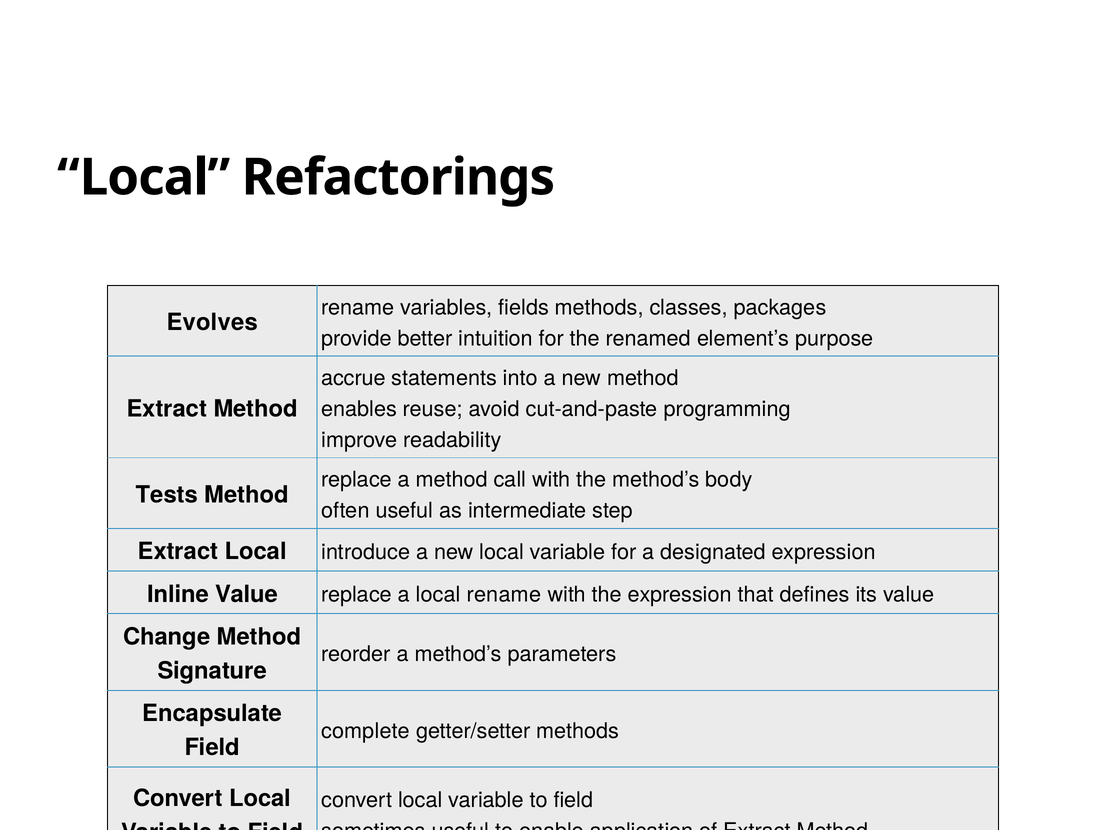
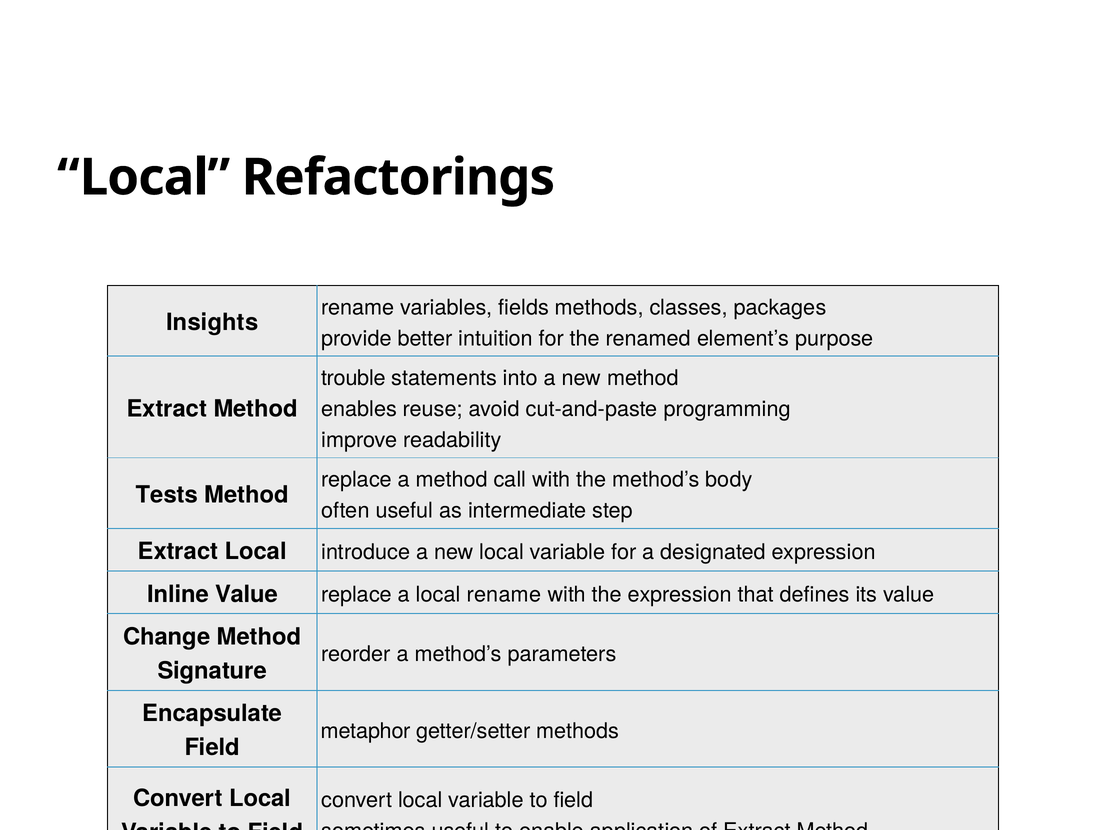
Evolves: Evolves -> Insights
accrue: accrue -> trouble
complete: complete -> metaphor
